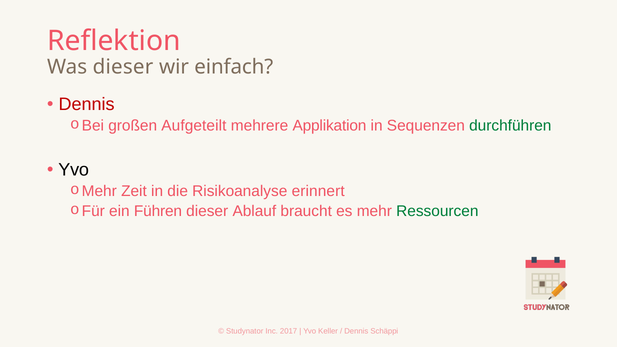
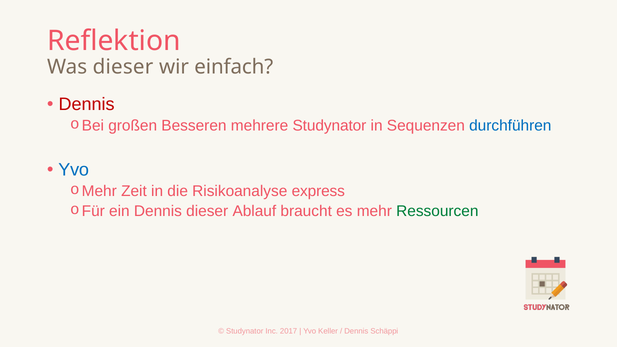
Aufgeteilt: Aufgeteilt -> Besseren
mehrere Applikation: Applikation -> Studynator
durchführen colour: green -> blue
Yvo at (74, 170) colour: black -> blue
erinnert: erinnert -> express
ein Führen: Führen -> Dennis
